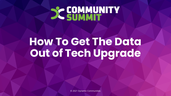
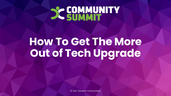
Data: Data -> More
